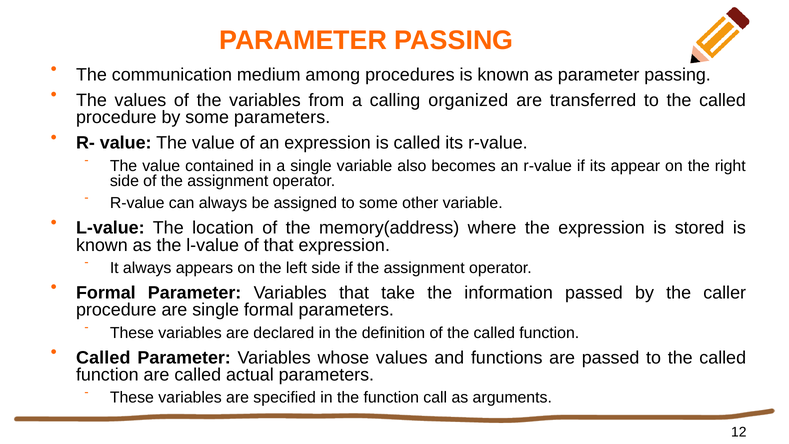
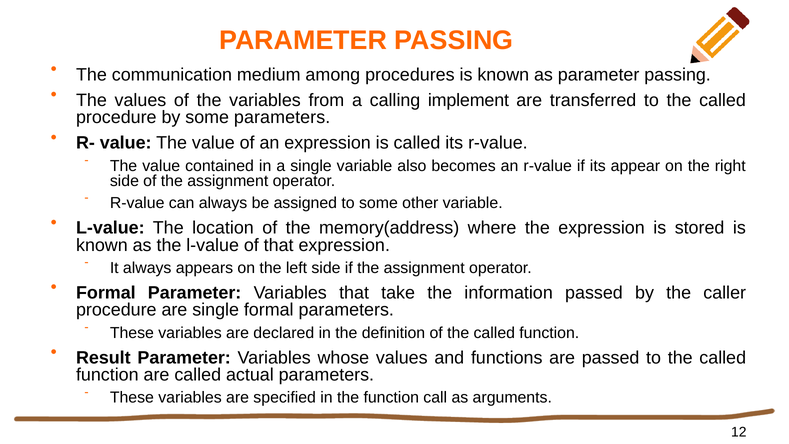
organized: organized -> implement
Called at (103, 358): Called -> Result
